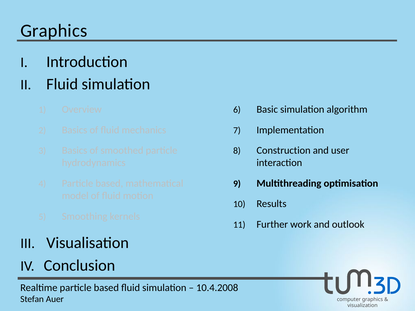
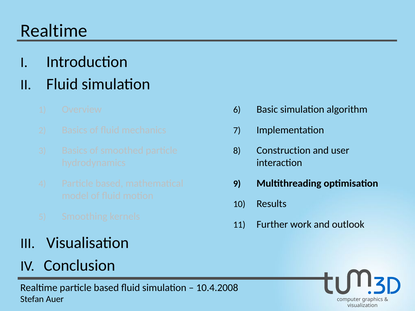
Graphics at (54, 31): Graphics -> Realtime
